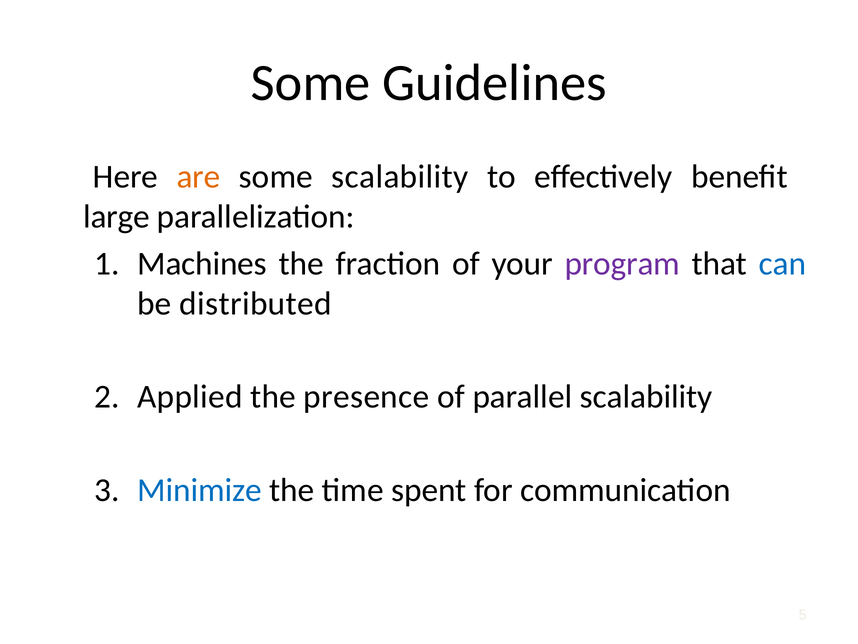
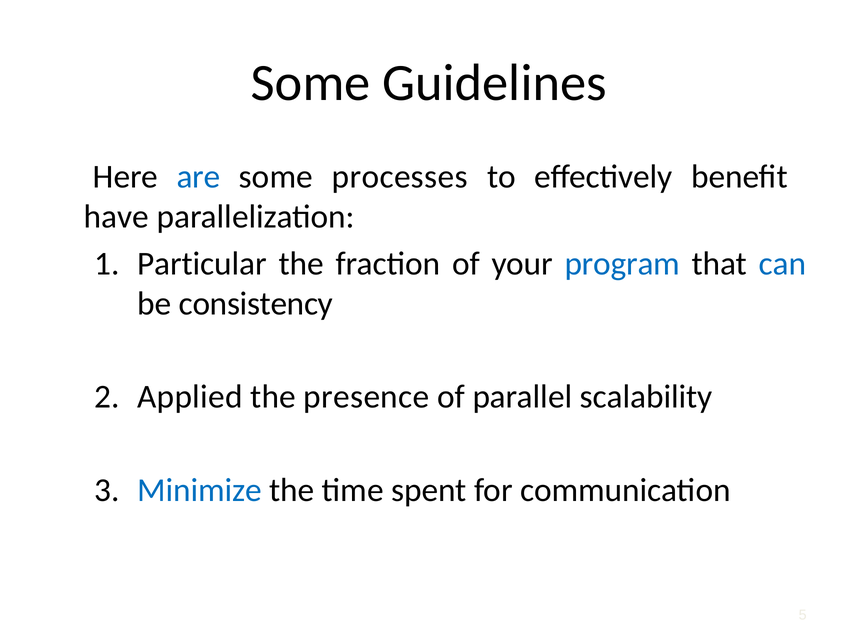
are colour: orange -> blue
some scalability: scalability -> processes
large: large -> have
Machines: Machines -> Particular
program colour: purple -> blue
distributed: distributed -> consistency
